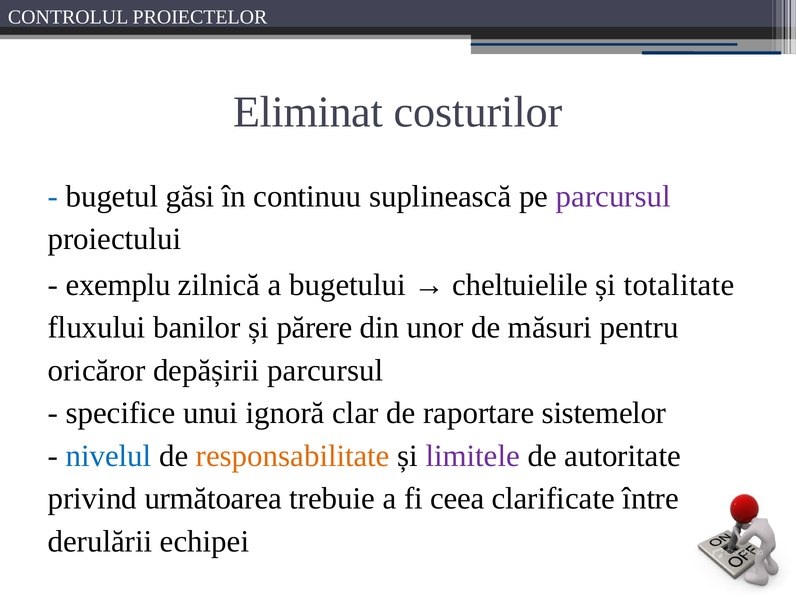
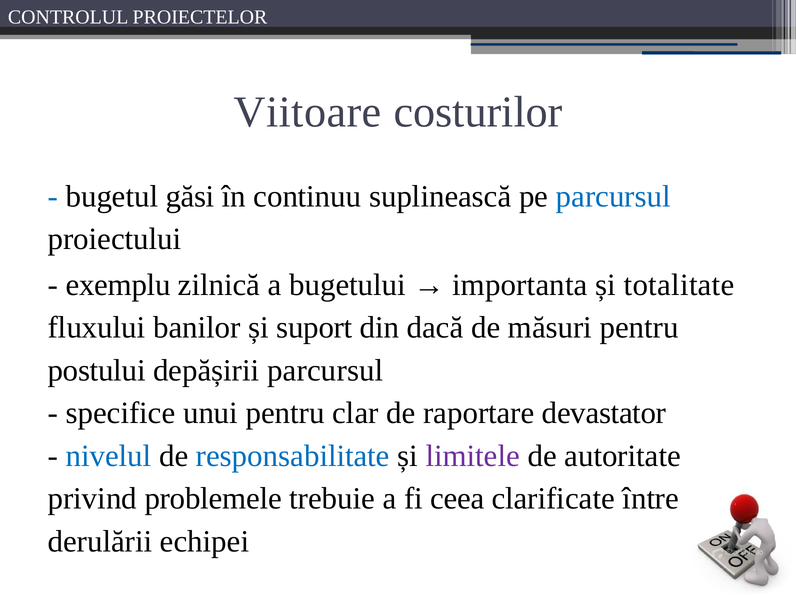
Eliminat: Eliminat -> Viitoare
parcursul at (613, 196) colour: purple -> blue
cheltuielile: cheltuielile -> importanta
părere: părere -> suport
unor: unor -> dacă
oricăror: oricăror -> postului
unui ignoră: ignoră -> pentru
sistemelor: sistemelor -> devastator
responsabilitate colour: orange -> blue
următoarea: următoarea -> problemele
